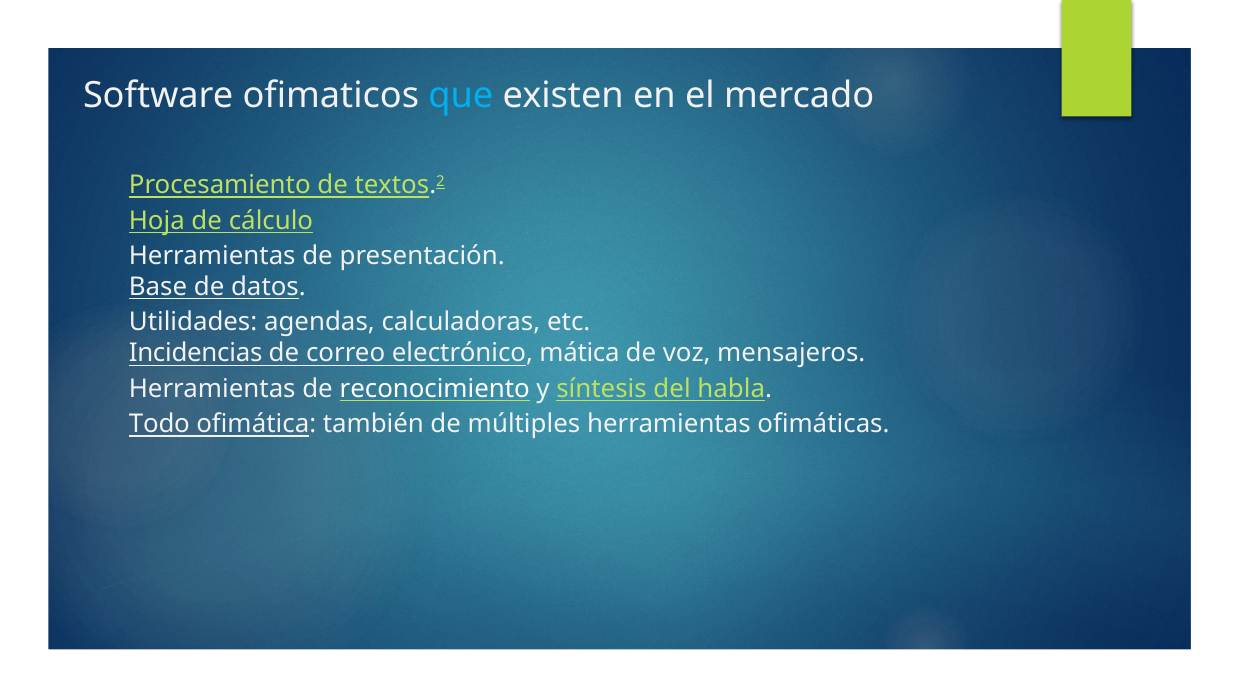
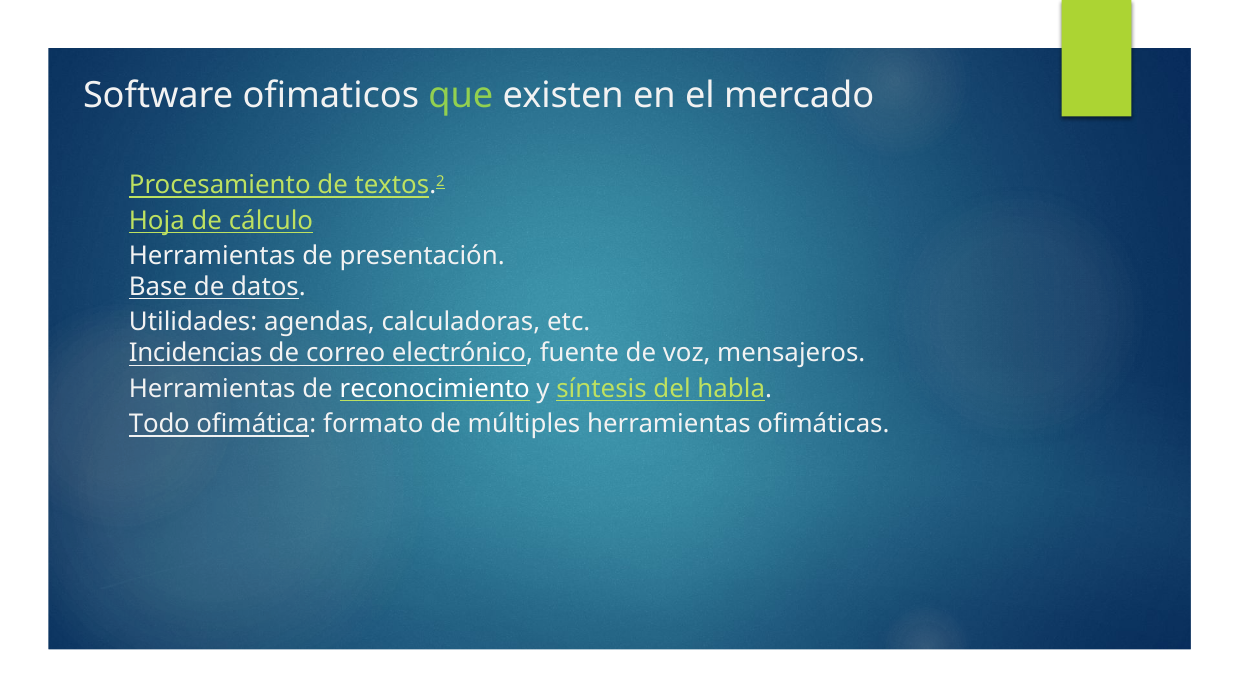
que colour: light blue -> light green
mática: mática -> fuente
también: también -> formato
